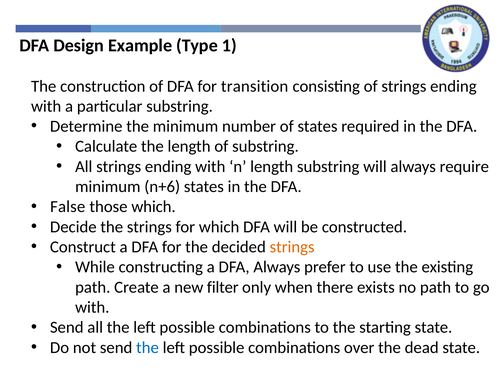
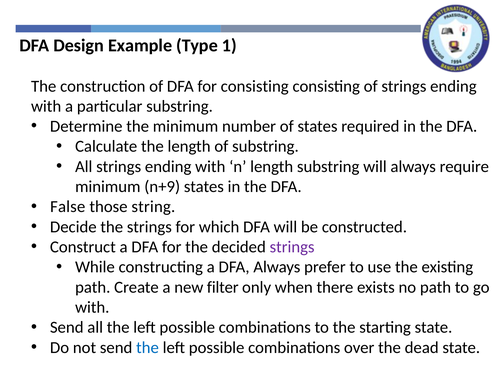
for transition: transition -> consisting
n+6: n+6 -> n+9
those which: which -> string
strings at (292, 247) colour: orange -> purple
